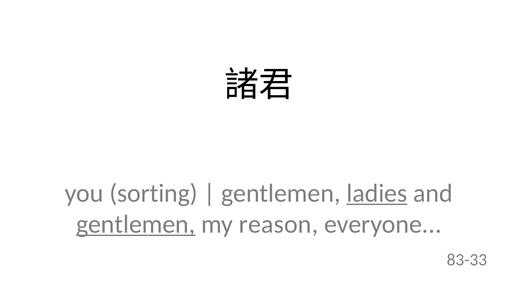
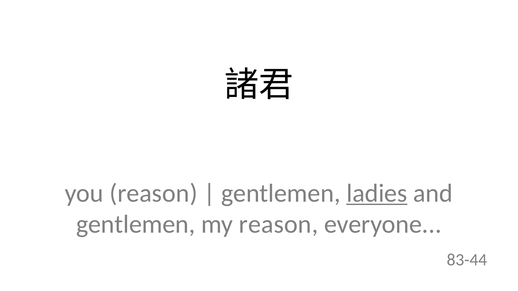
you sorting: sorting -> reason
gentlemen at (136, 225) underline: present -> none
83-33: 83-33 -> 83-44
